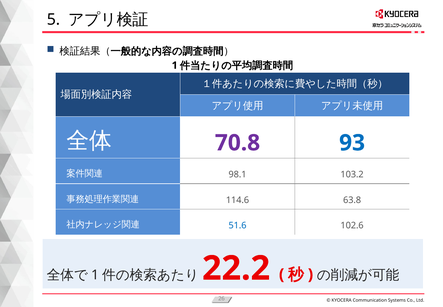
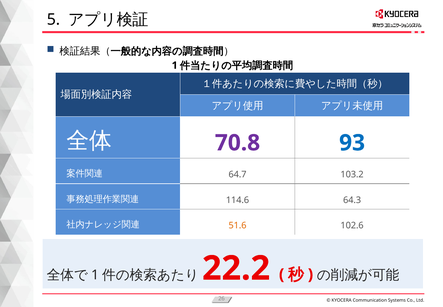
98.1: 98.1 -> 64.7
63.8: 63.8 -> 64.3
51.6 colour: blue -> orange
